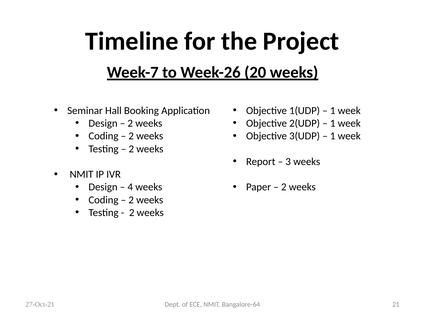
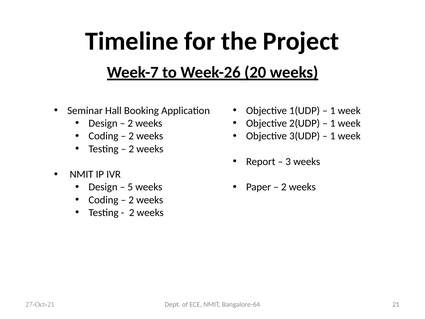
4: 4 -> 5
